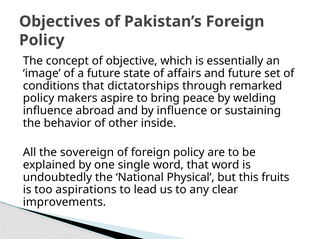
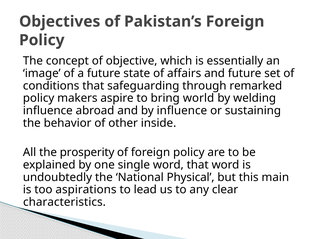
dictatorships: dictatorships -> safeguarding
peace: peace -> world
sovereign: sovereign -> prosperity
fruits: fruits -> main
improvements: improvements -> characteristics
